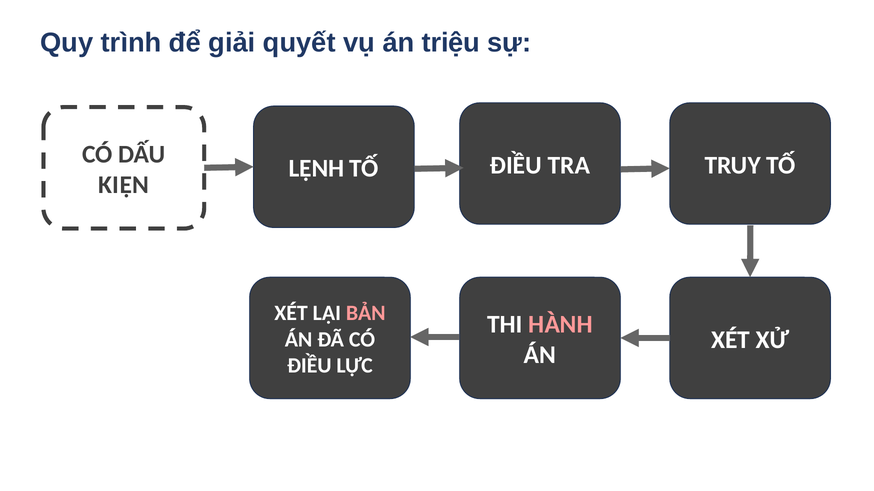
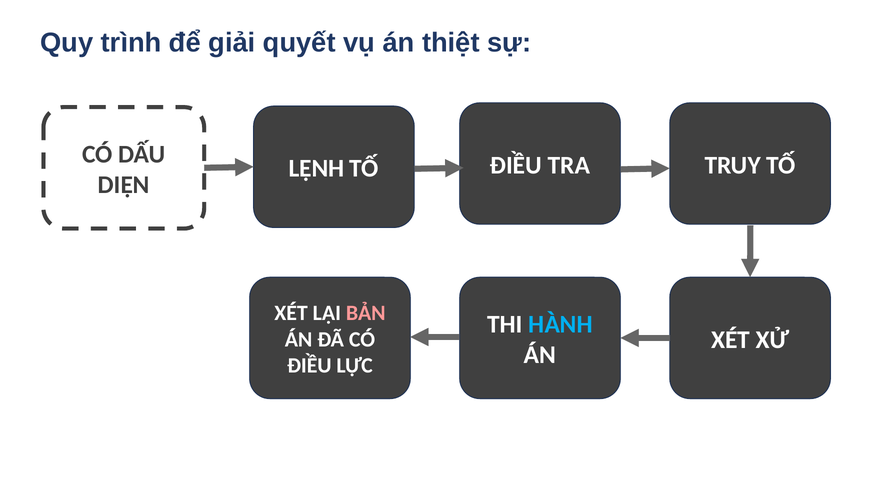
triệu: triệu -> thiệt
KIỆN: KIỆN -> DIỆN
HÀNH colour: pink -> light blue
